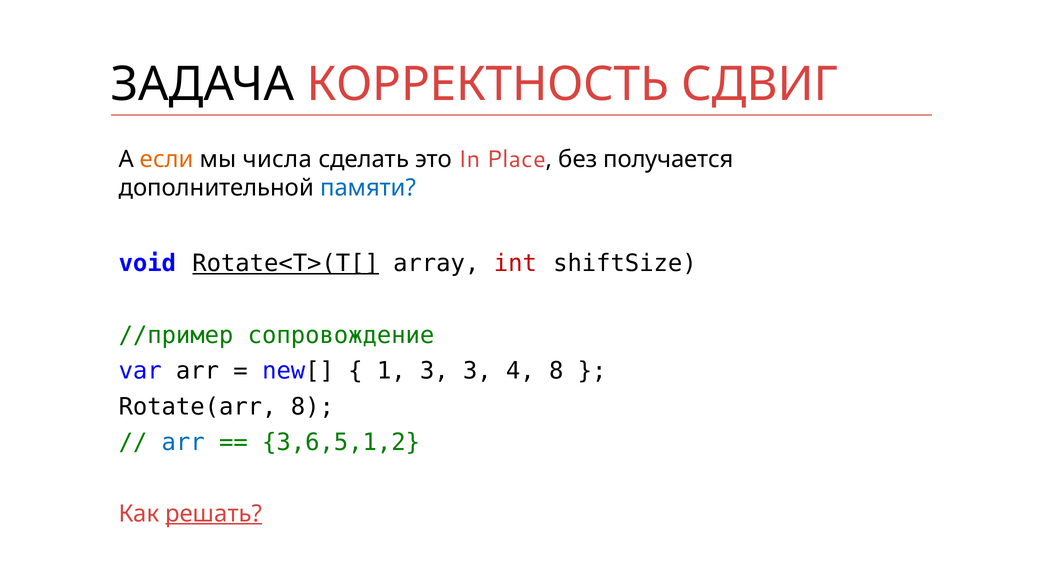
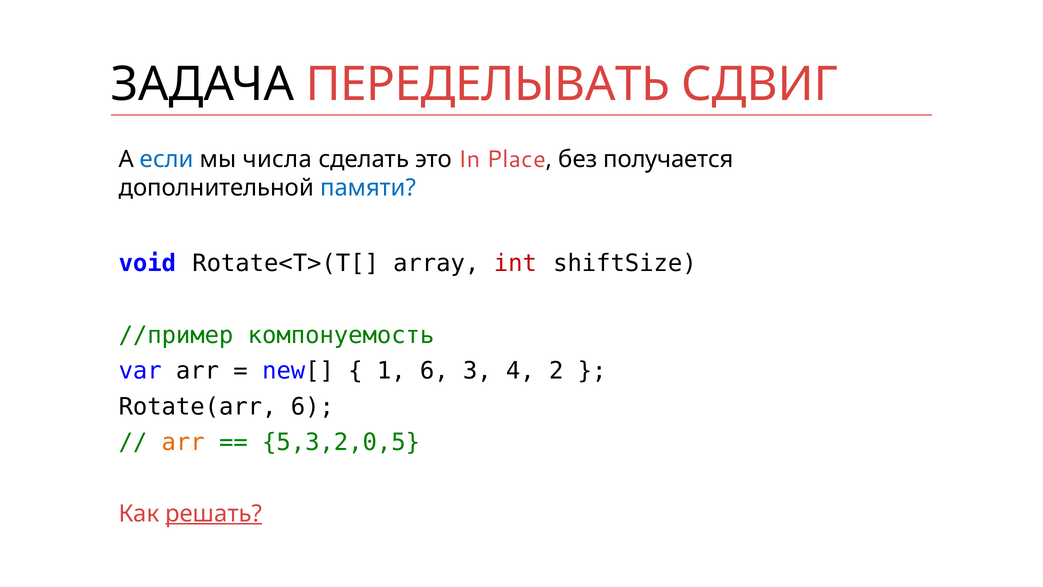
КОРРЕКТНОСТЬ: КОРРЕКТНОСТЬ -> ПЕРЕДЕЛЫВАТЬ
если colour: orange -> blue
Rotate<T>(T[ underline: present -> none
сопровождение: сопровождение -> компонуемость
1 3: 3 -> 6
4 8: 8 -> 2
Rotate(arr 8: 8 -> 6
arr at (183, 442) colour: blue -> orange
3,6,5,1,2: 3,6,5,1,2 -> 5,3,2,0,5
